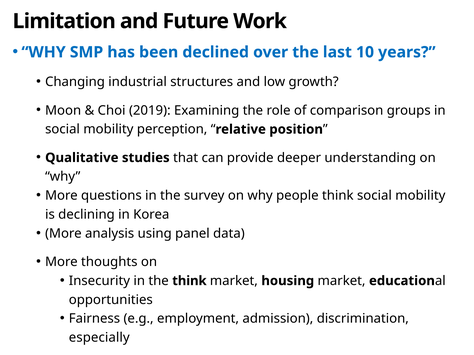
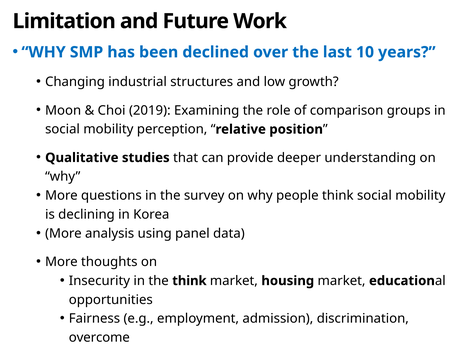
especially: especially -> overcome
